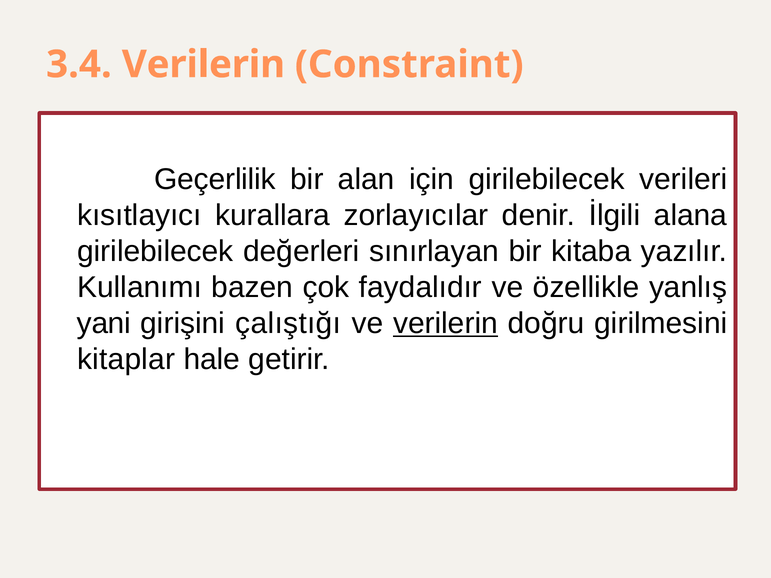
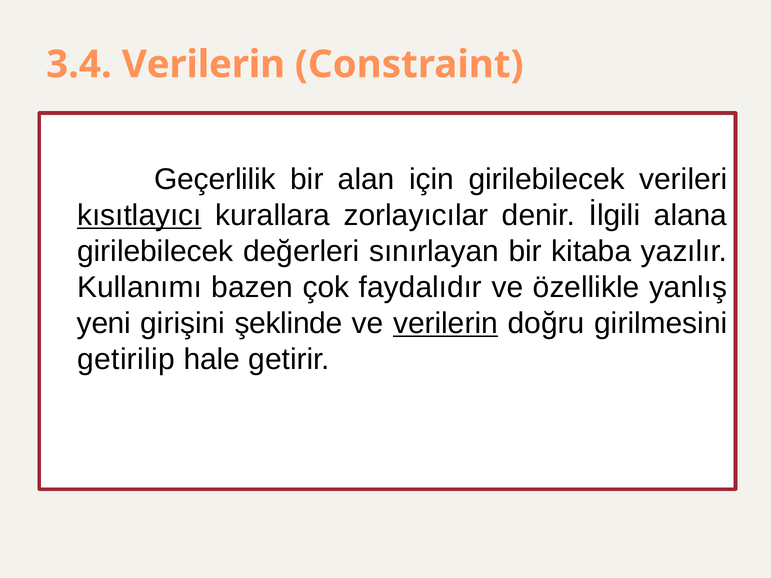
kısıtlayıcı underline: none -> present
yani: yani -> yeni
çalıştığı: çalıştığı -> şeklinde
kitaplar: kitaplar -> getirilip
